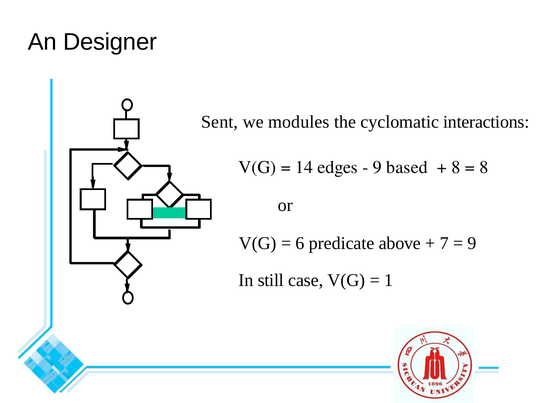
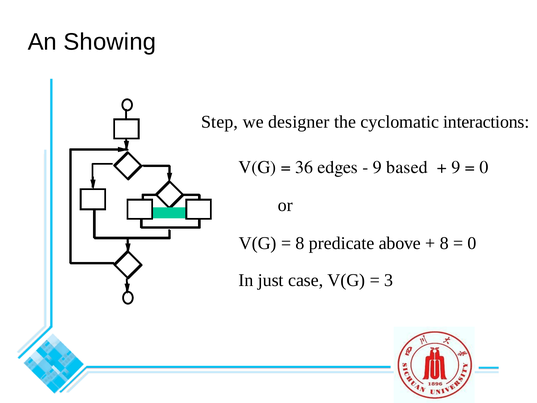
Designer: Designer -> Showing
Sent: Sent -> Step
modules: modules -> designer
14: 14 -> 36
8 at (456, 167): 8 -> 9
8 at (484, 167): 8 -> 0
6 at (300, 243): 6 -> 8
7 at (444, 243): 7 -> 8
9 at (472, 243): 9 -> 0
still: still -> just
1: 1 -> 3
